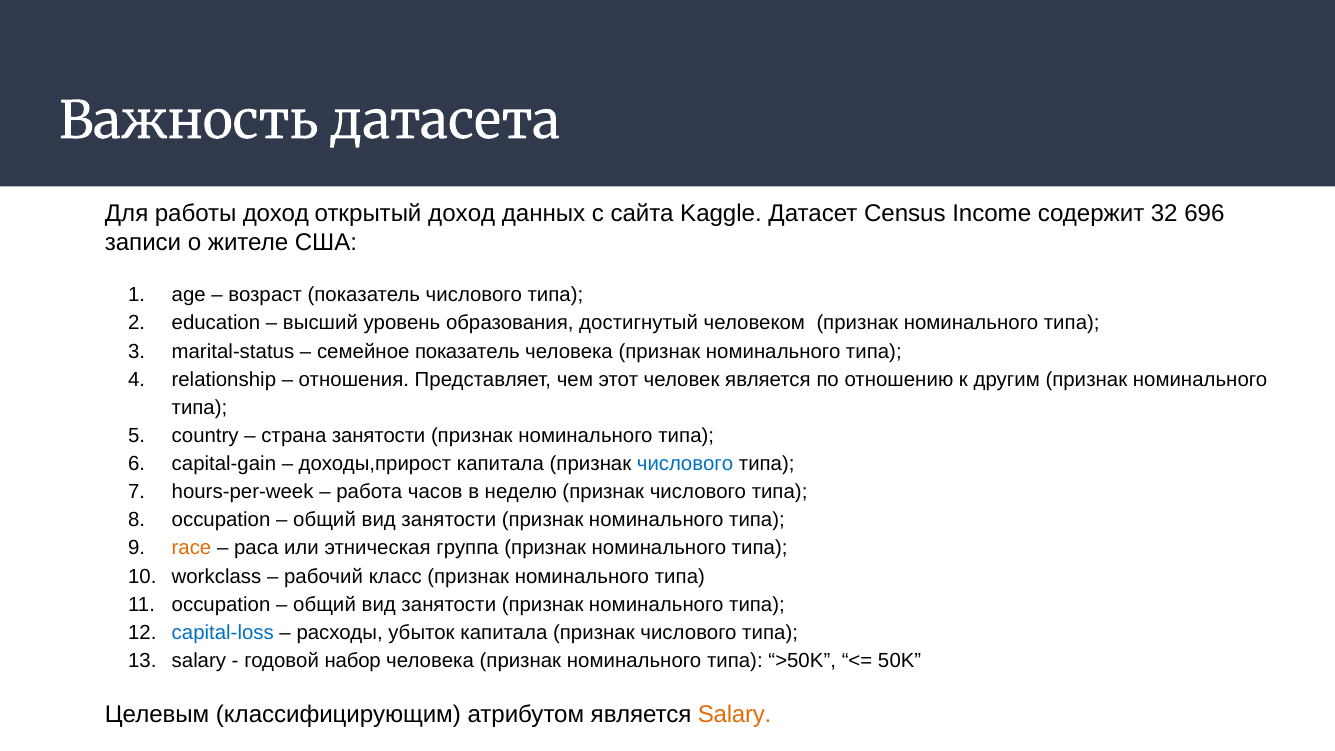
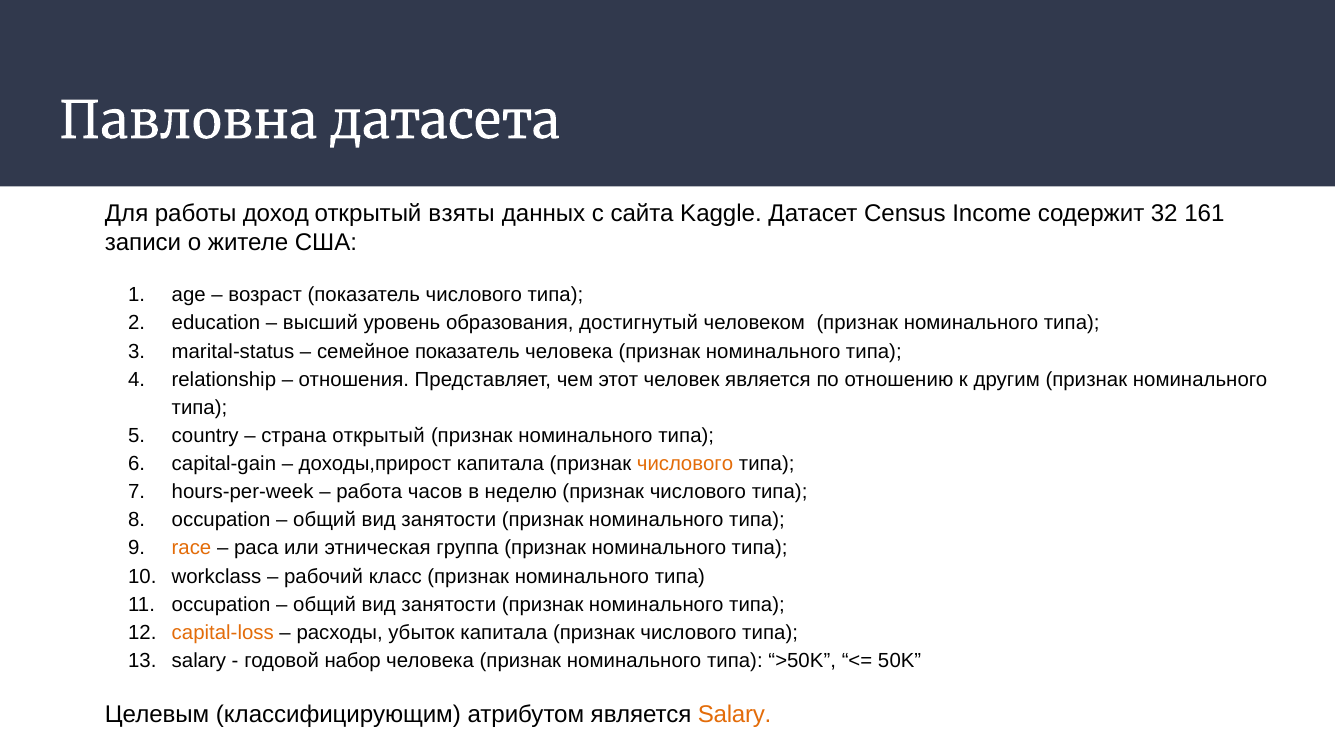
Важность: Важность -> Павловна
открытый доход: доход -> взяты
696: 696 -> 161
страна занятости: занятости -> открытый
числового at (685, 464) colour: blue -> orange
capital-loss colour: blue -> orange
